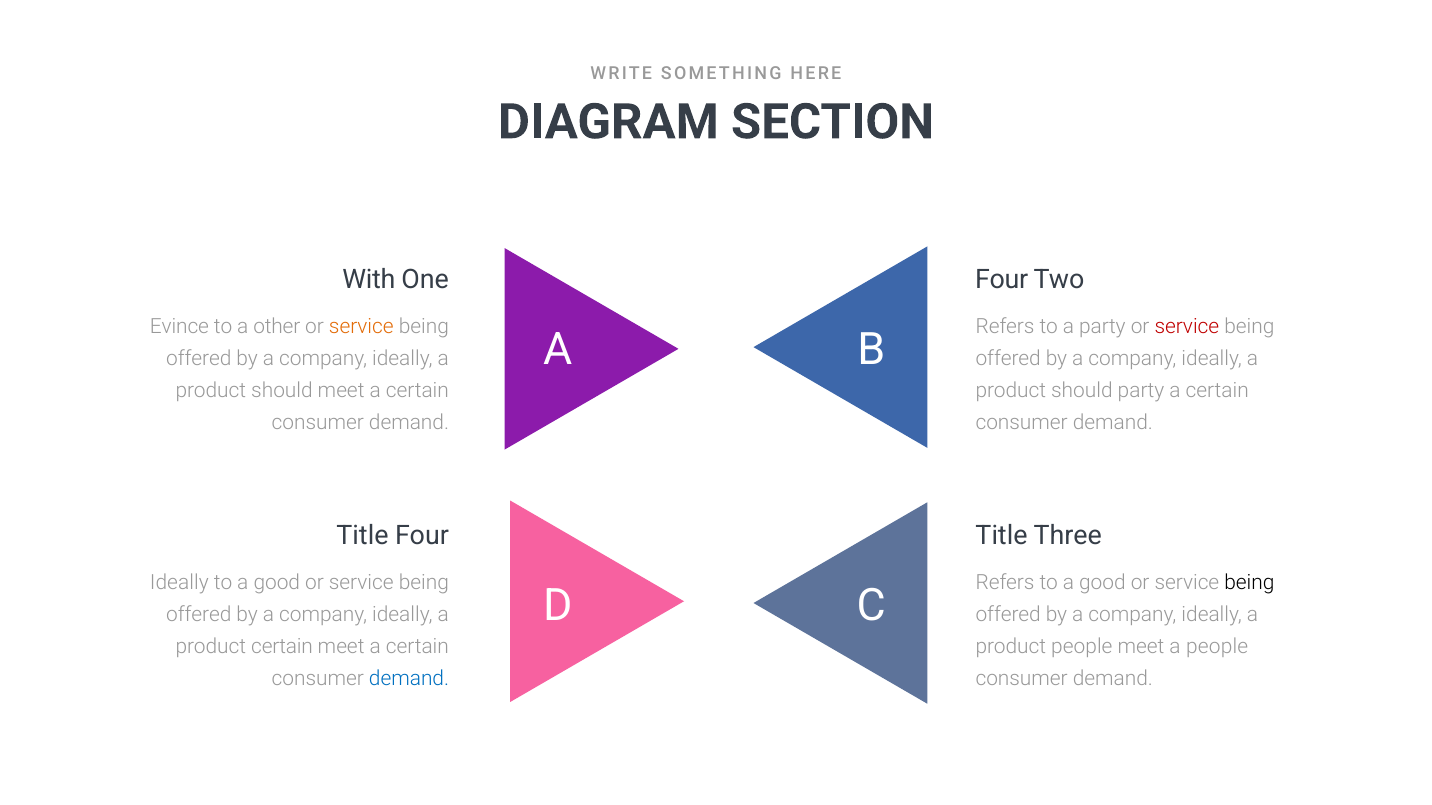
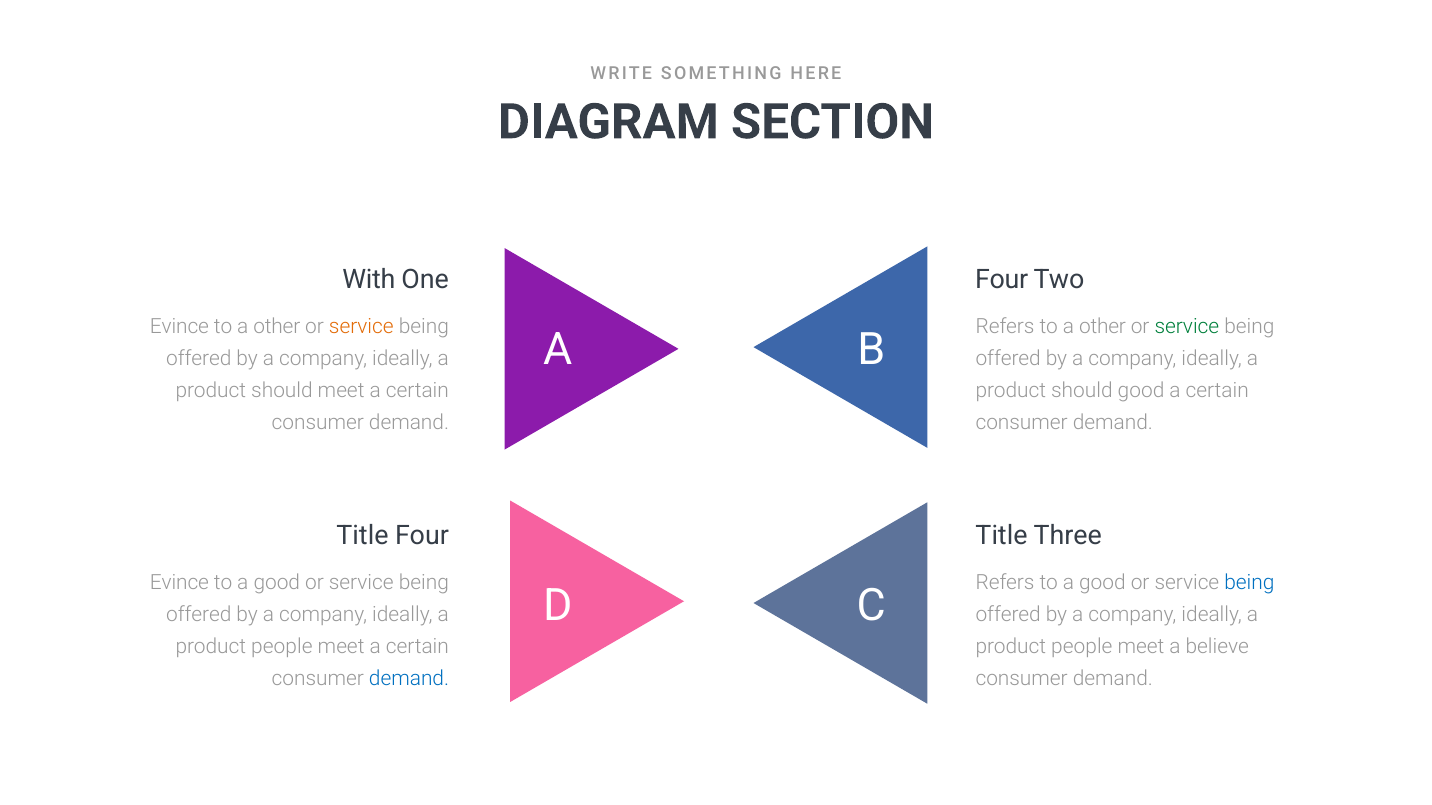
Refers to a party: party -> other
service at (1187, 327) colour: red -> green
should party: party -> good
Ideally at (179, 583): Ideally -> Evince
being at (1249, 583) colour: black -> blue
certain at (282, 647): certain -> people
a people: people -> believe
